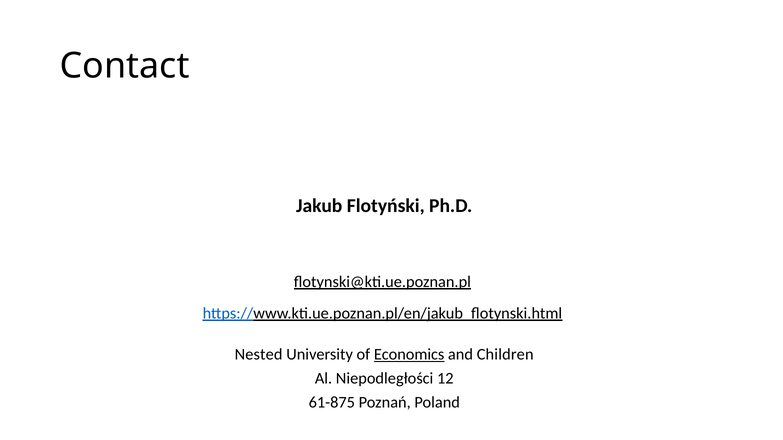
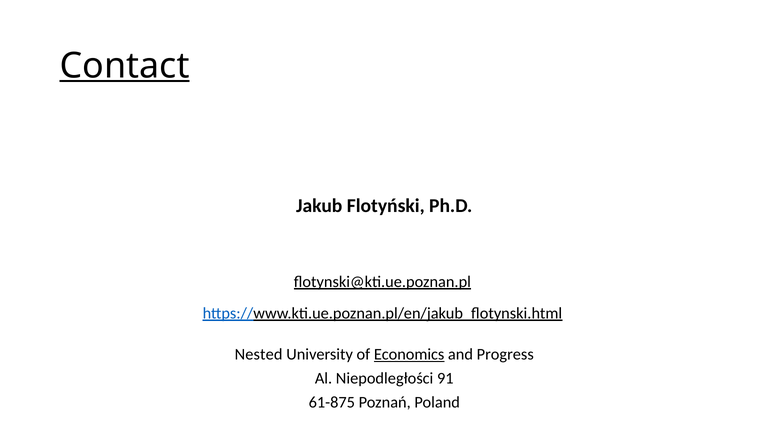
Contact underline: none -> present
Children: Children -> Progress
12: 12 -> 91
